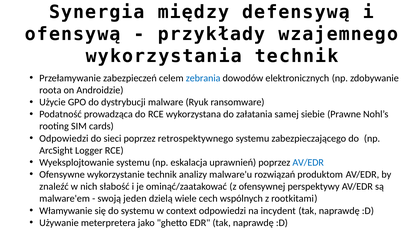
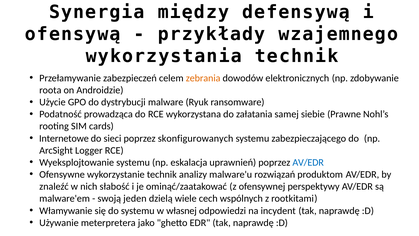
zebrania colour: blue -> orange
Odpowiedzi at (64, 138): Odpowiedzi -> Internetowe
retrospektywnego: retrospektywnego -> skonfigurowanych
context: context -> własnej
